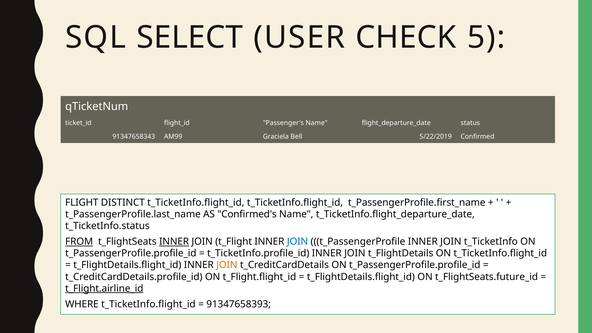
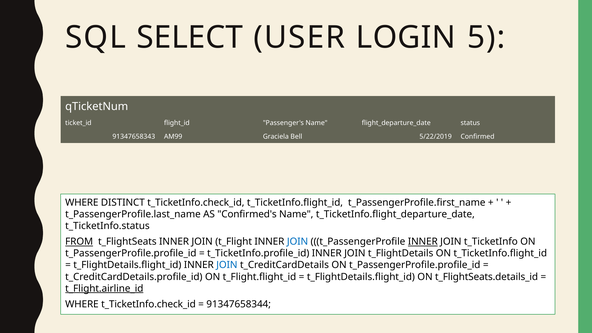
CHECK: CHECK -> LOGIN
FLIGHT at (82, 203): FLIGHT -> WHERE
DISTINCT t_TicketInfo.flight_id: t_TicketInfo.flight_id -> t_TicketInfo.check_id
INNER at (174, 242) underline: present -> none
INNER at (423, 242) underline: none -> present
JOIN at (227, 265) colour: orange -> blue
t_FlightSeats.future_id: t_FlightSeats.future_id -> t_FlightSeats.details_id
WHERE t_TicketInfo.flight_id: t_TicketInfo.flight_id -> t_TicketInfo.check_id
91347658393: 91347658393 -> 91347658344
